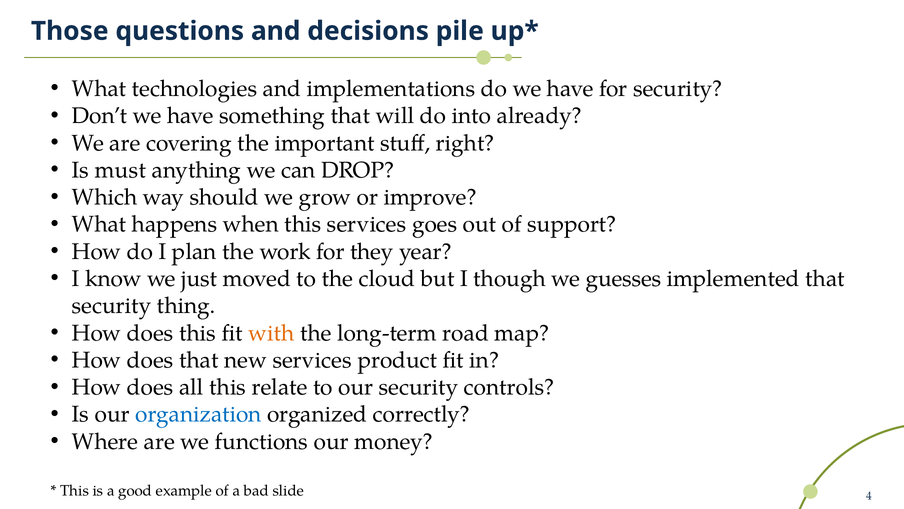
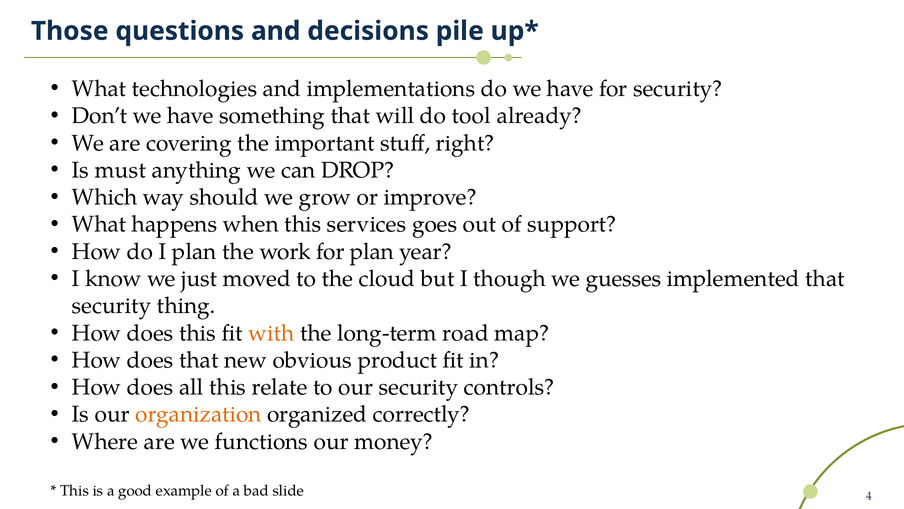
into: into -> tool
for they: they -> plan
new services: services -> obvious
organization colour: blue -> orange
